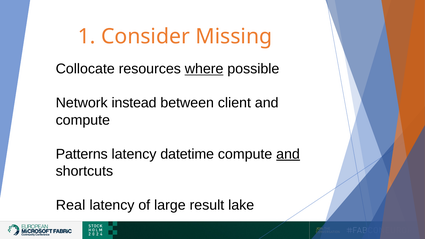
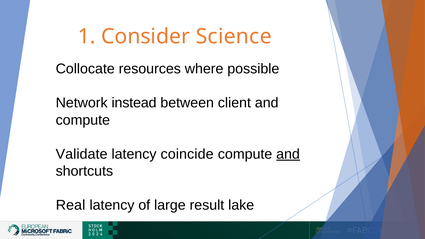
Missing: Missing -> Science
where underline: present -> none
Patterns: Patterns -> Validate
datetime: datetime -> coincide
